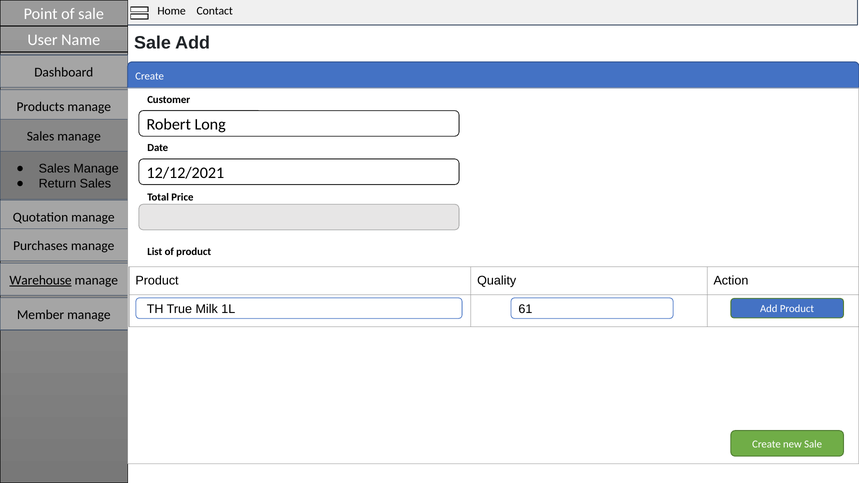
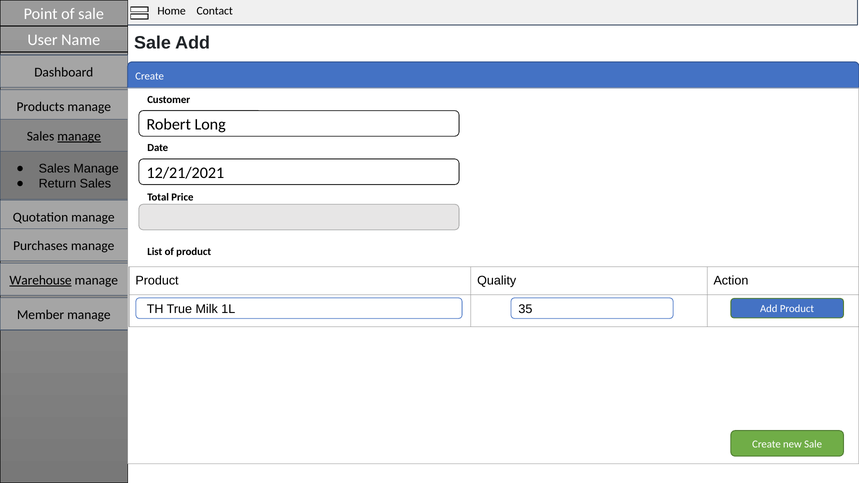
manage at (79, 136) underline: none -> present
12/12/2021: 12/12/2021 -> 12/21/2021
61: 61 -> 35
